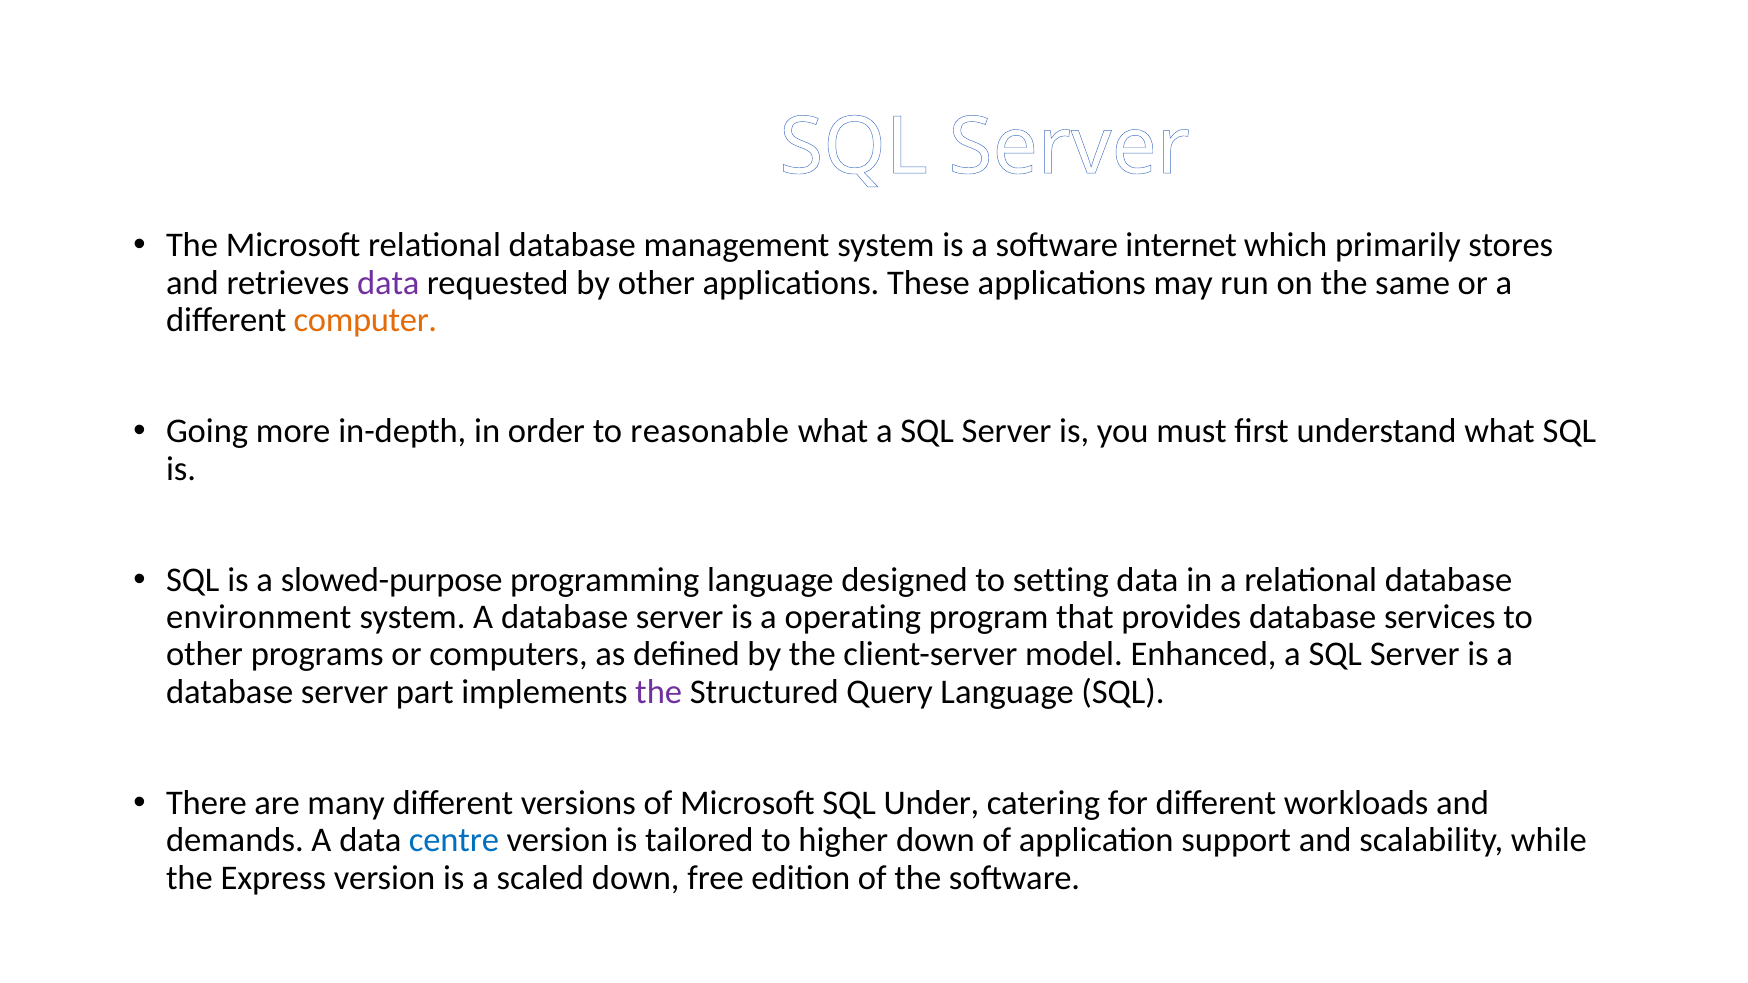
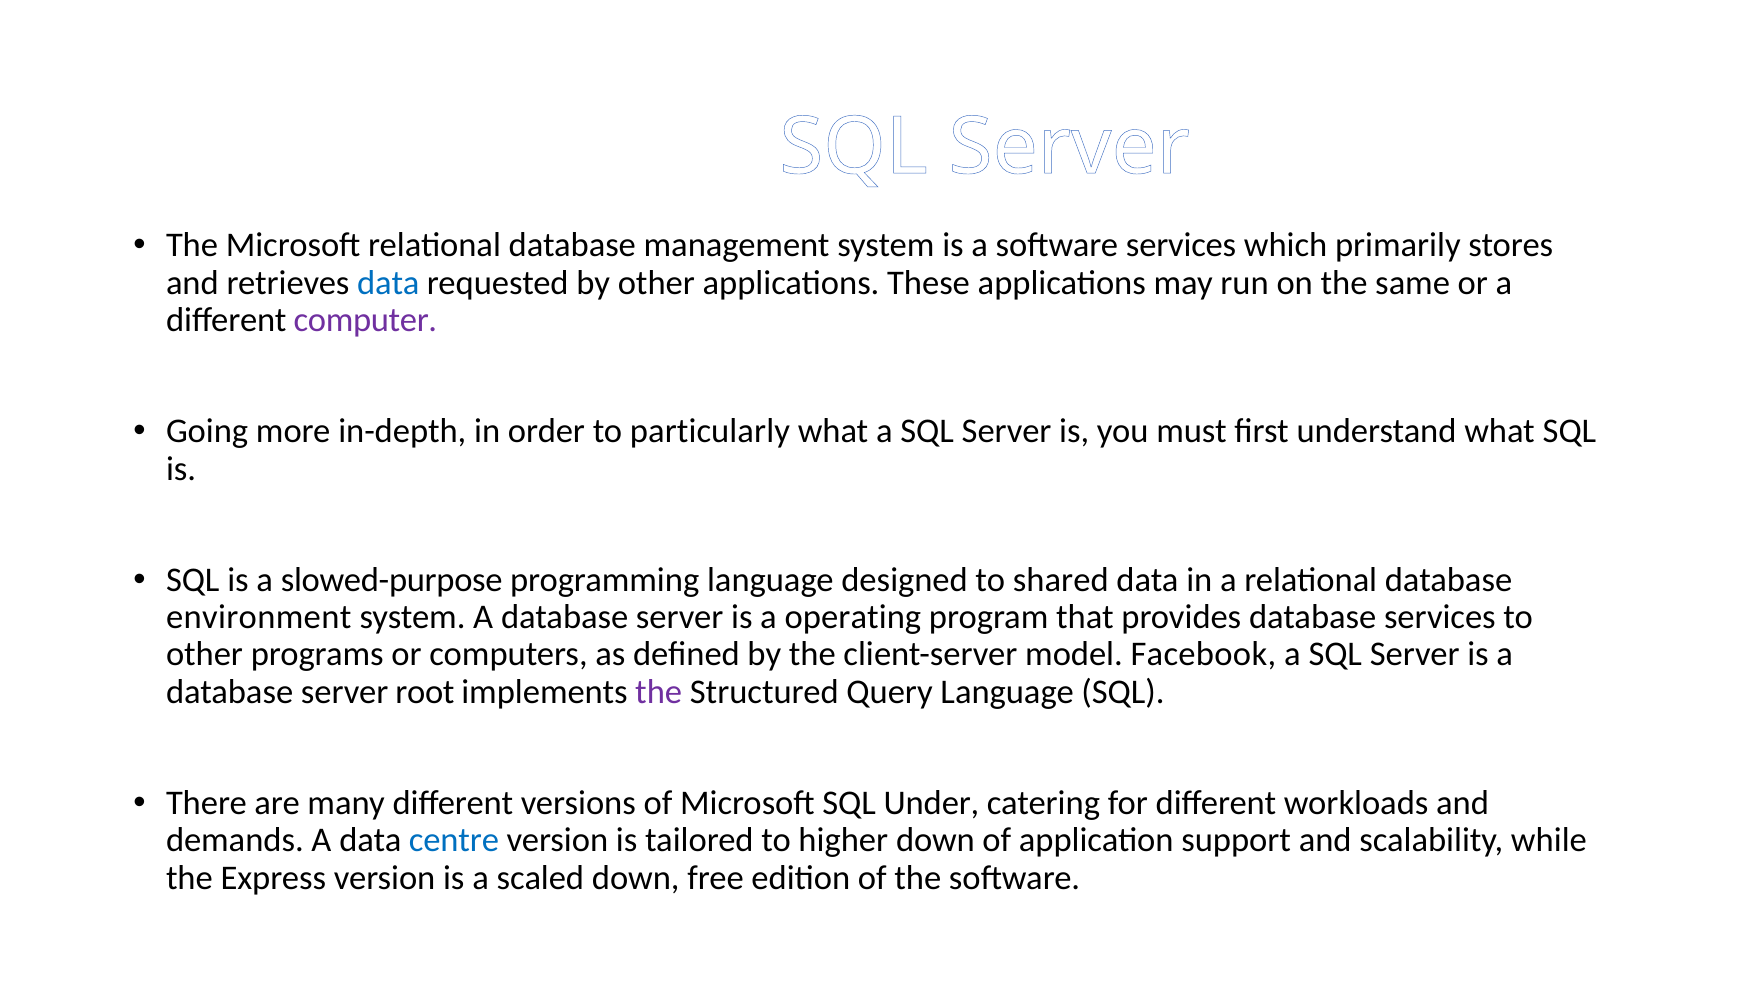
software internet: internet -> services
data at (388, 283) colour: purple -> blue
computer colour: orange -> purple
reasonable: reasonable -> particularly
setting: setting -> shared
Enhanced: Enhanced -> Facebook
part: part -> root
